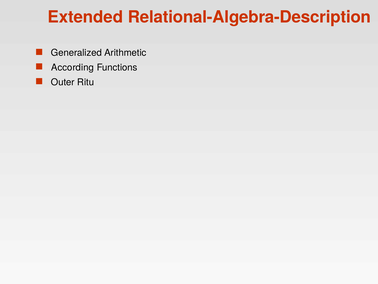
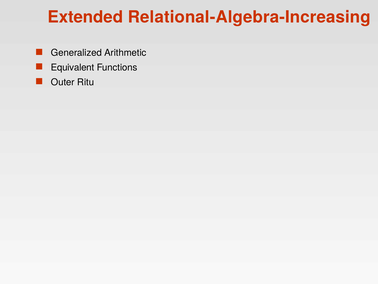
Relational-Algebra-Description: Relational-Algebra-Description -> Relational-Algebra-Increasing
According: According -> Equivalent
